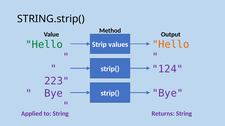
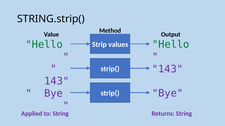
Hello at (171, 45) colour: orange -> green
strip( 124: 124 -> 143
223 at (57, 81): 223 -> 143
